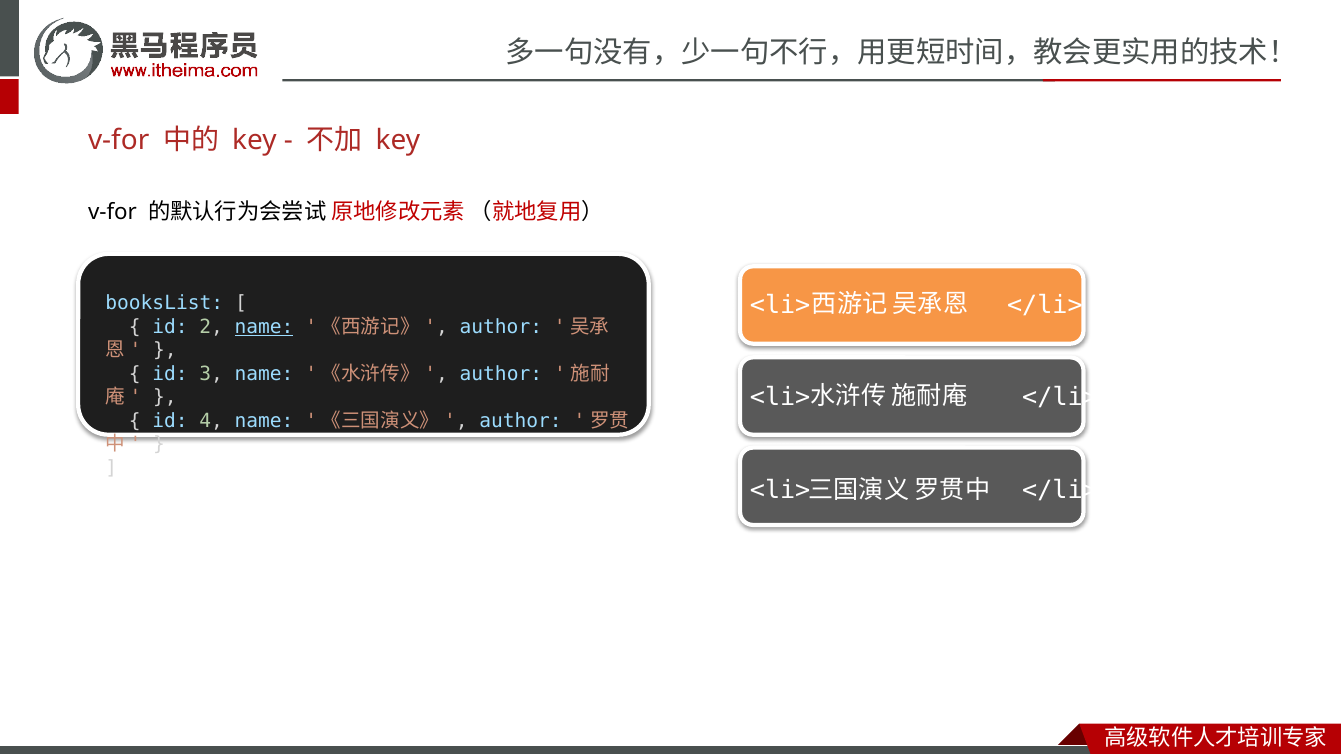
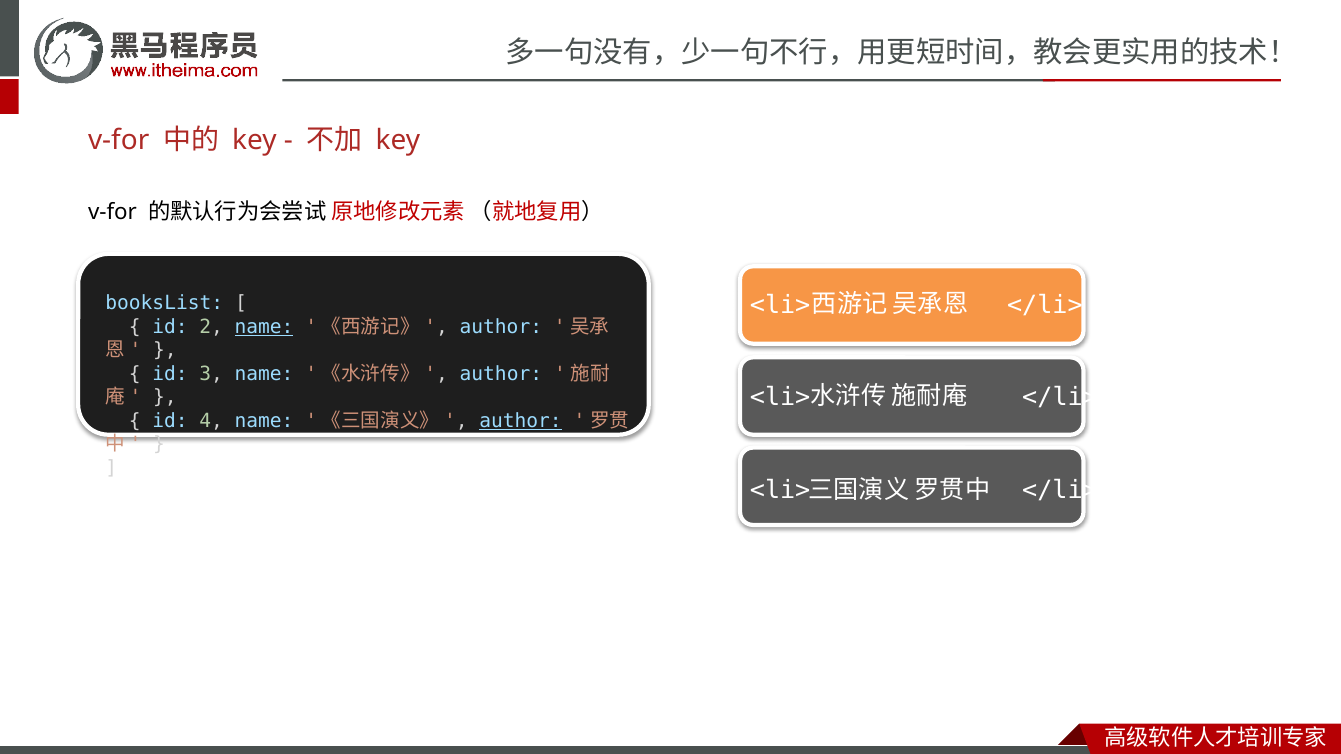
author at (520, 421) underline: none -> present
